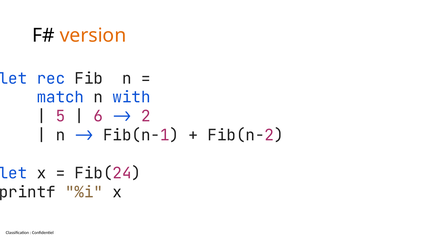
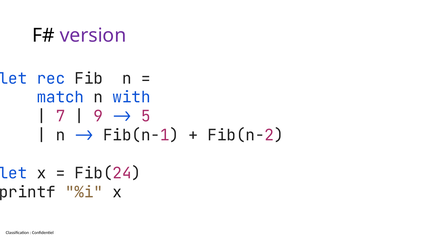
version colour: orange -> purple
5: 5 -> 7
6: 6 -> 9
2: 2 -> 5
